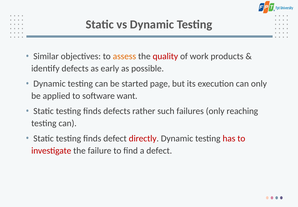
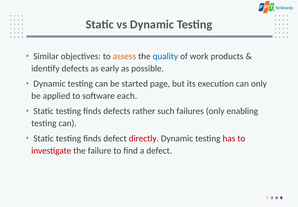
quality colour: red -> blue
want: want -> each
reaching: reaching -> enabling
